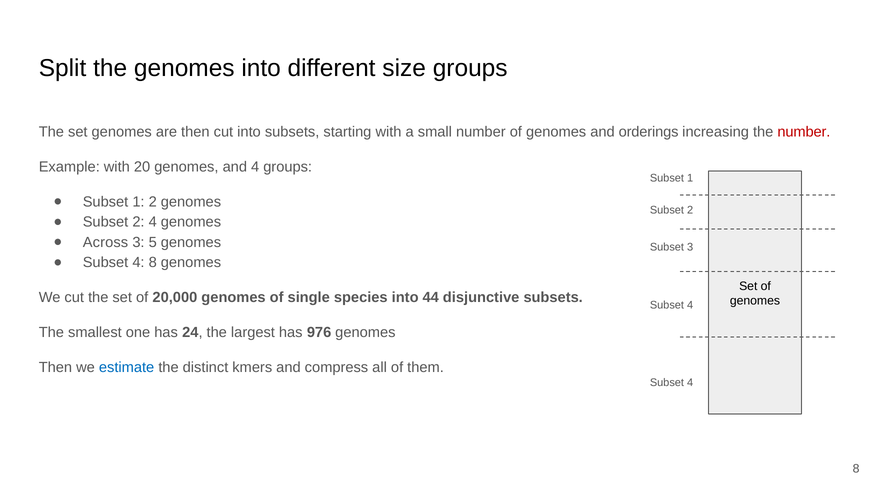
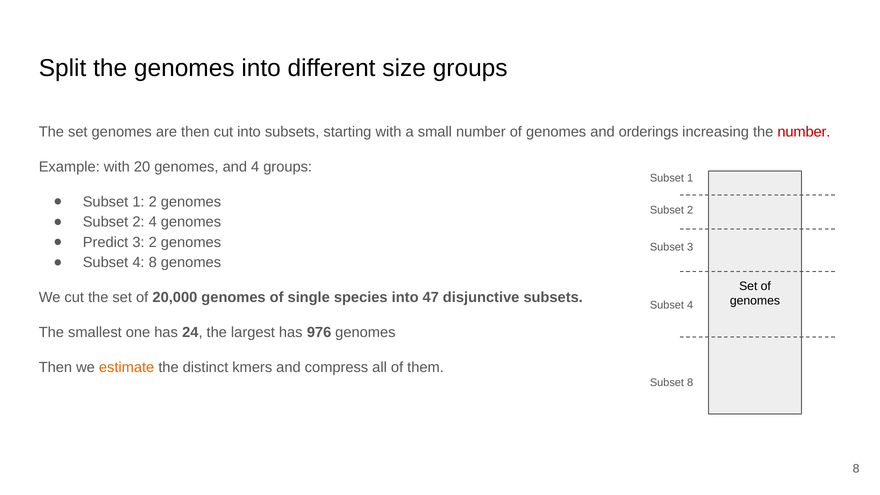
Across: Across -> Predict
3 5: 5 -> 2
44: 44 -> 47
estimate colour: blue -> orange
4 at (690, 382): 4 -> 8
